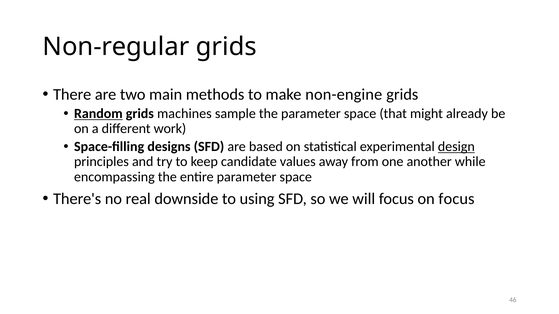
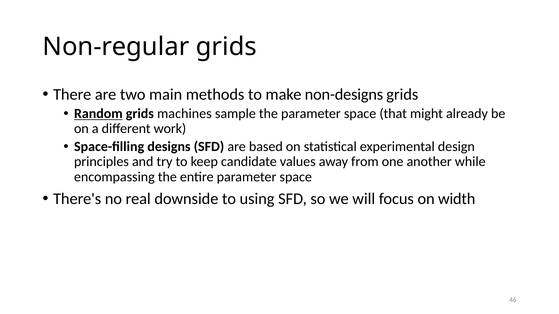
non-engine: non-engine -> non-designs
design underline: present -> none
on focus: focus -> width
